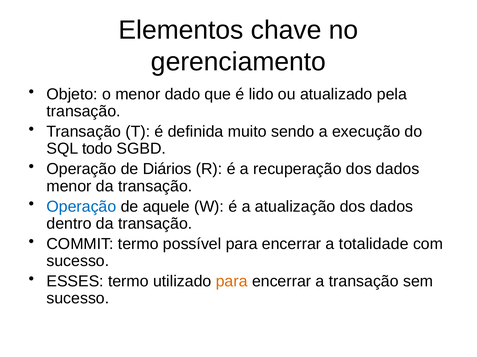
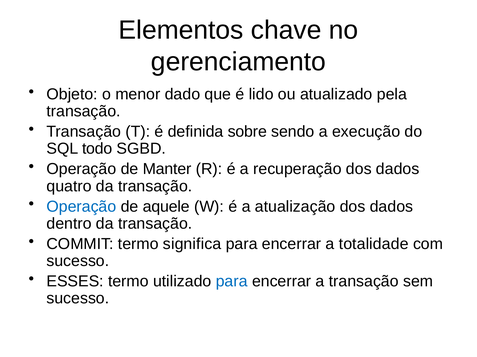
muito: muito -> sobre
Diários: Diários -> Manter
menor at (69, 187): menor -> quatro
possível: possível -> significa
para at (232, 282) colour: orange -> blue
